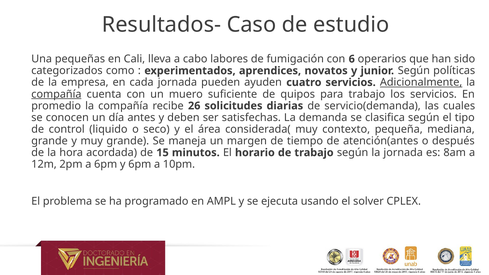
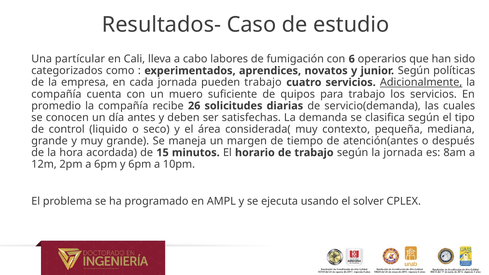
pequeñas: pequeñas -> partícular
pueden ayuden: ayuden -> trabajo
compañía at (56, 94) underline: present -> none
